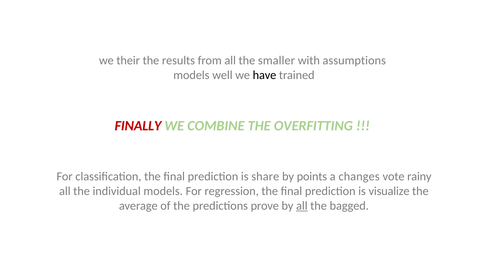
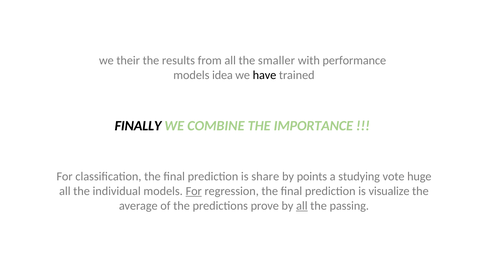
assumptions: assumptions -> performance
well: well -> idea
FINALLY colour: red -> black
OVERFITTING: OVERFITTING -> IMPORTANCE
changes: changes -> studying
rainy: rainy -> huge
For at (194, 191) underline: none -> present
bagged: bagged -> passing
